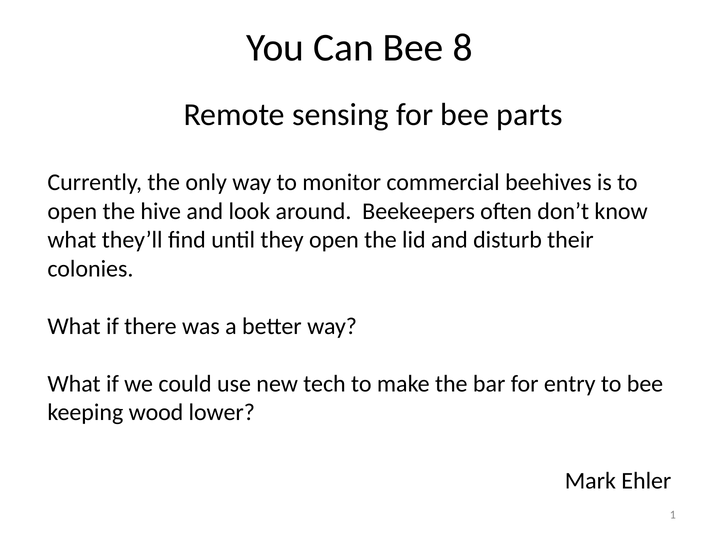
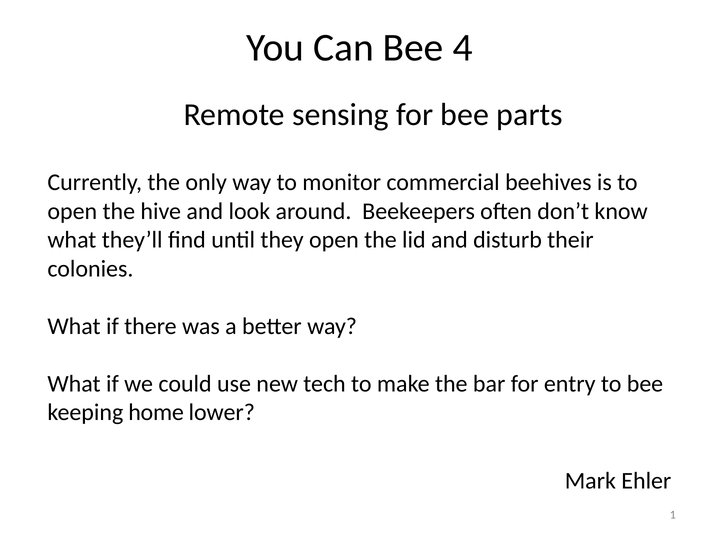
8: 8 -> 4
wood: wood -> home
